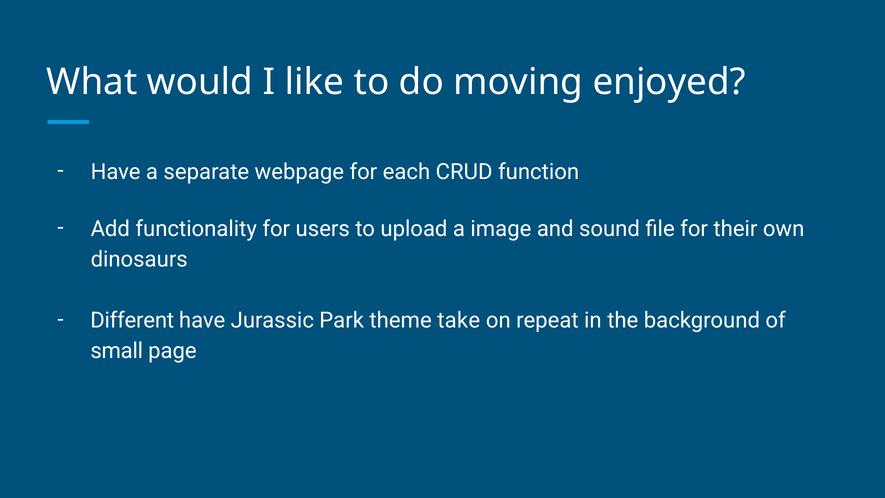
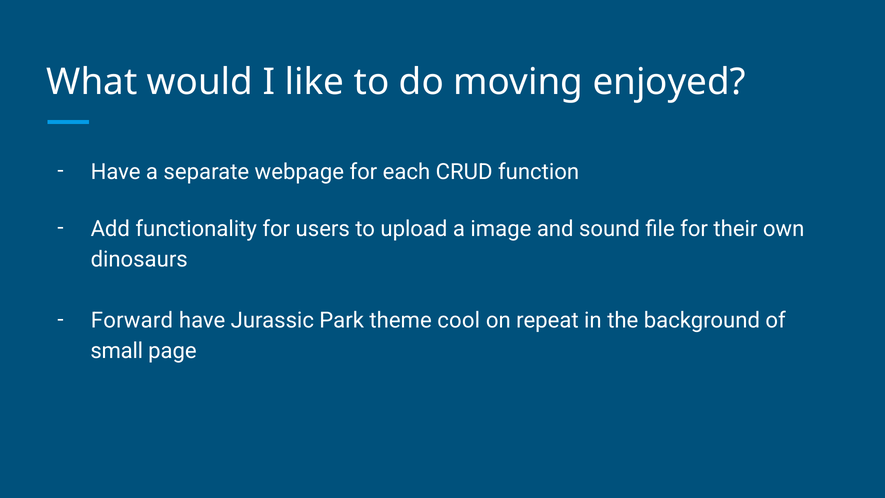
Different: Different -> Forward
take: take -> cool
